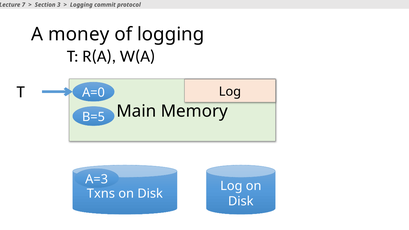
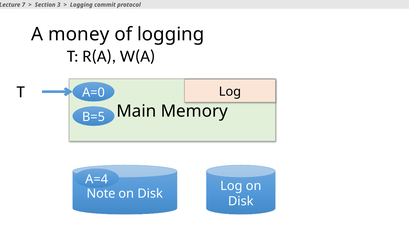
A=3: A=3 -> A=4
Txns: Txns -> Note
